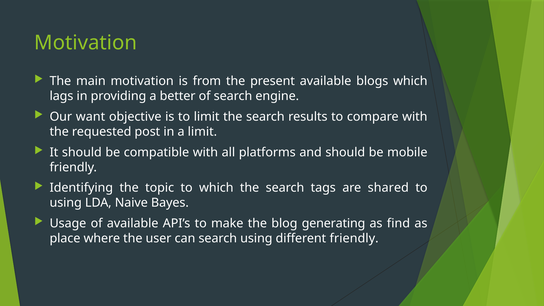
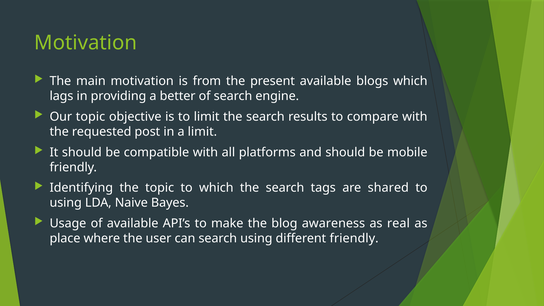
Our want: want -> topic
generating: generating -> awareness
find: find -> real
